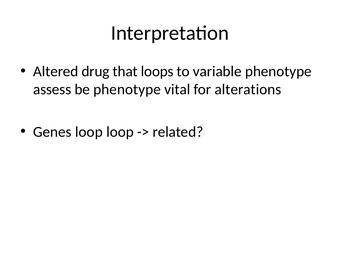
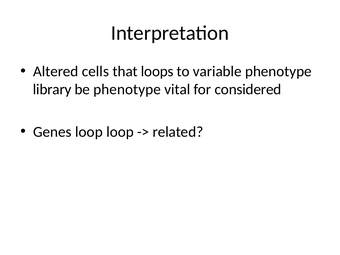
drug: drug -> cells
assess: assess -> library
alterations: alterations -> considered
